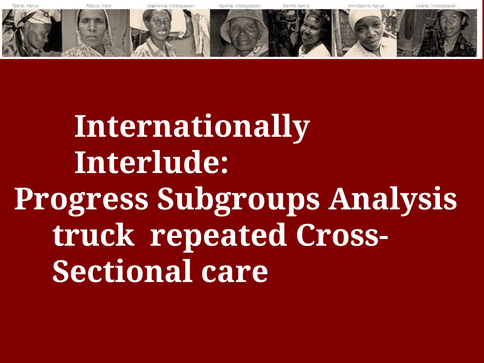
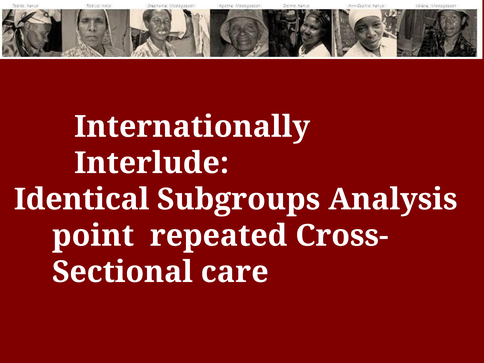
Progress: Progress -> Identical
truck: truck -> point
